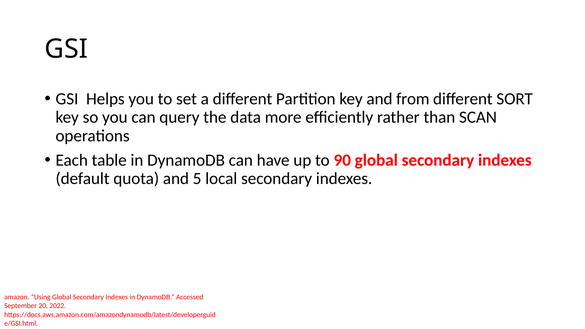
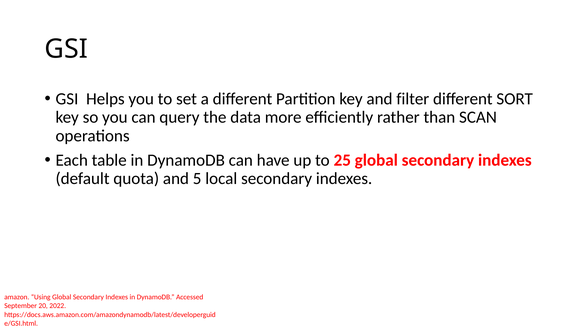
from: from -> filter
90: 90 -> 25
